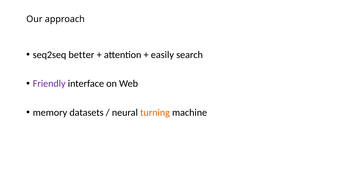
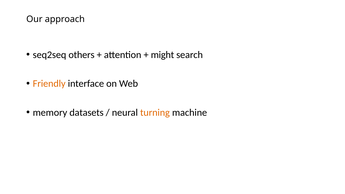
better: better -> others
easily: easily -> might
Friendly colour: purple -> orange
